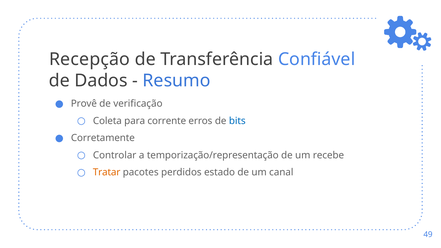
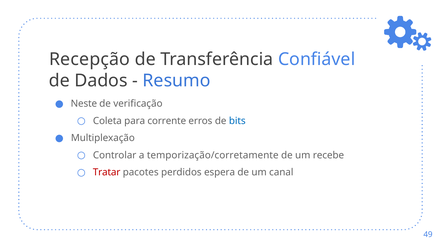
Provê: Provê -> Neste
Corretamente: Corretamente -> Multiplexação
temporização/representação: temporização/representação -> temporização/corretamente
Tratar colour: orange -> red
estado: estado -> espera
